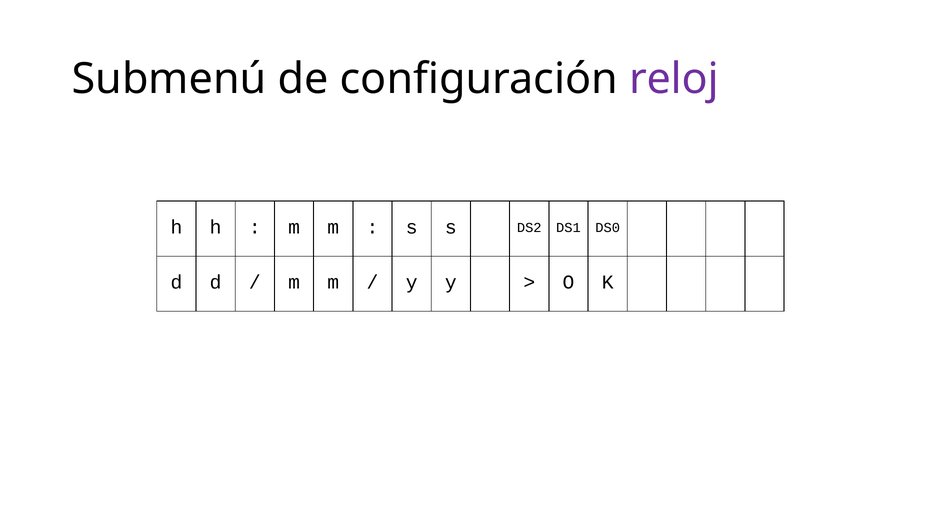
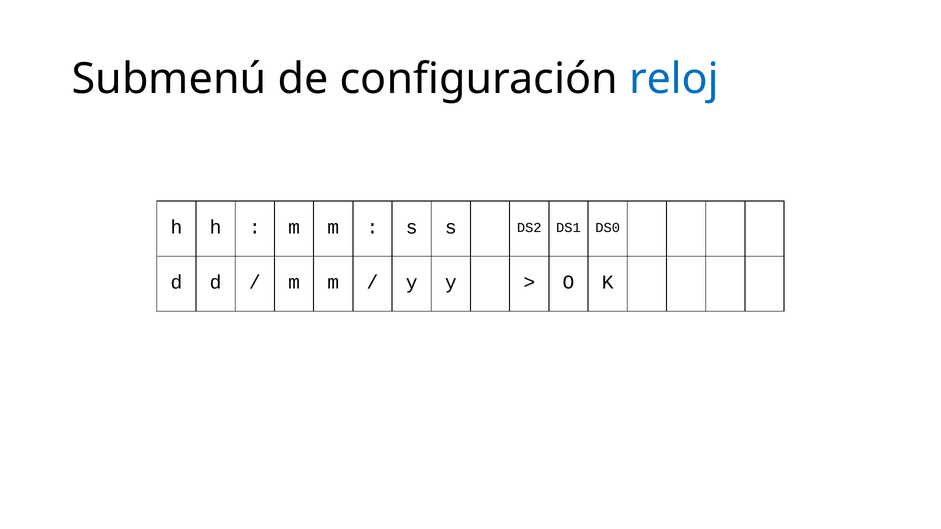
reloj colour: purple -> blue
